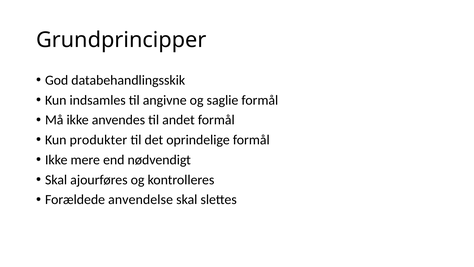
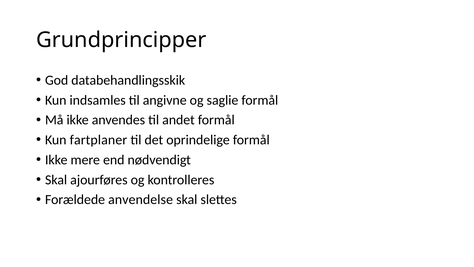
produkter: produkter -> fartplaner
